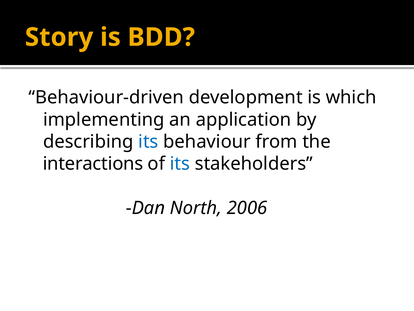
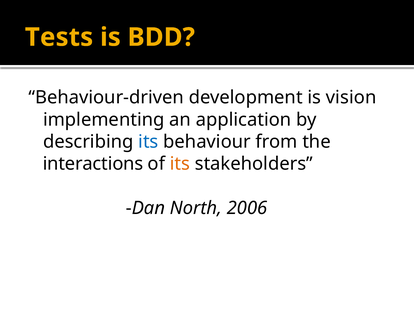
Story: Story -> Tests
which: which -> vision
its at (180, 164) colour: blue -> orange
